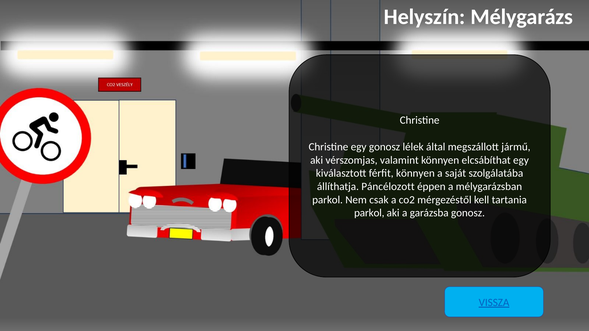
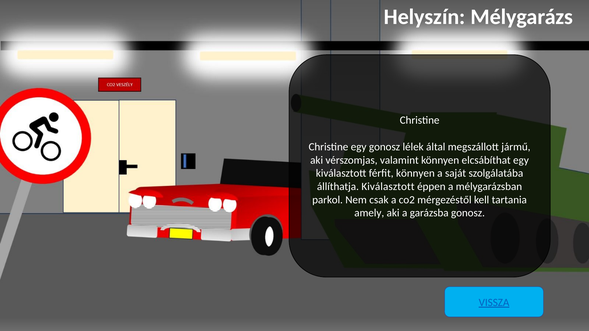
állíthatja Páncélozott: Páncélozott -> Kiválasztott
parkol at (369, 213): parkol -> amely
